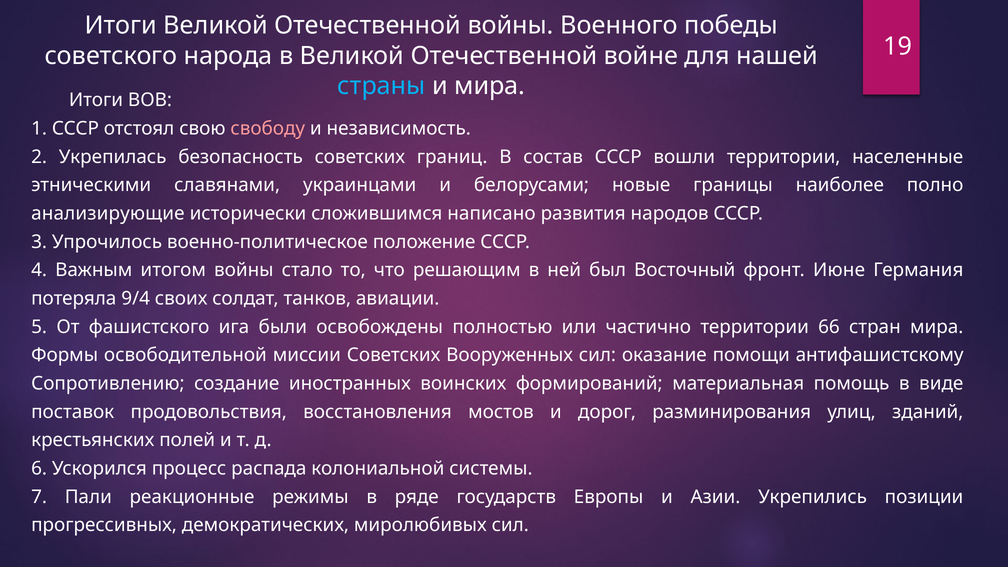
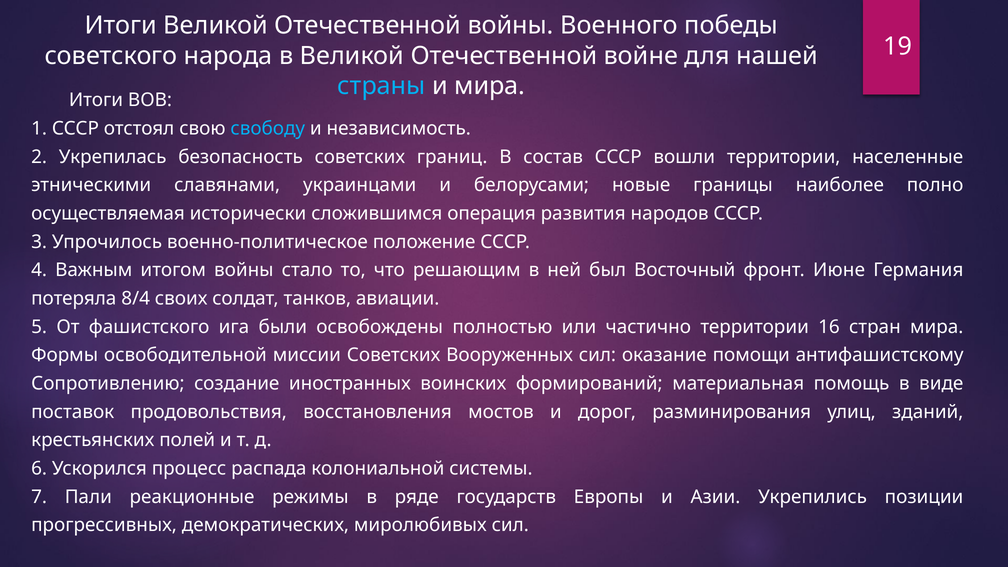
свободу colour: pink -> light blue
анализирующие: анализирующие -> осуществляемая
написано: написано -> операция
9/4: 9/4 -> 8/4
66: 66 -> 16
